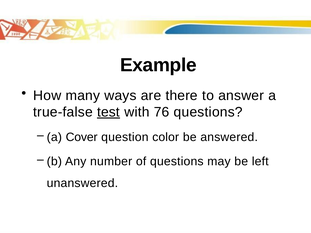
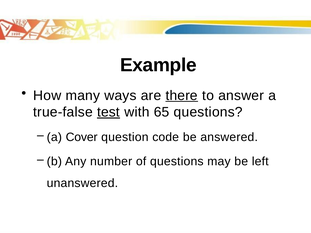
there underline: none -> present
76: 76 -> 65
color: color -> code
